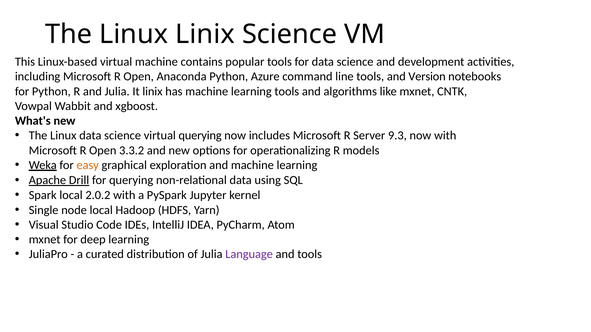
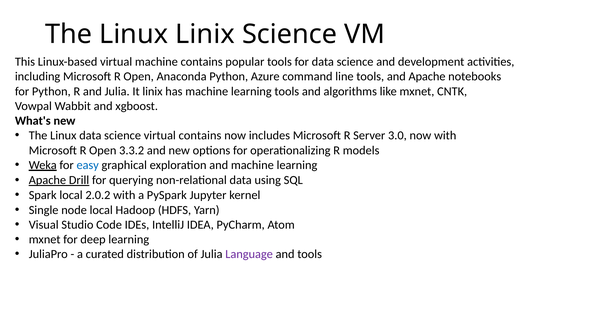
and Version: Version -> Apache
virtual querying: querying -> contains
9.3: 9.3 -> 3.0
easy colour: orange -> blue
